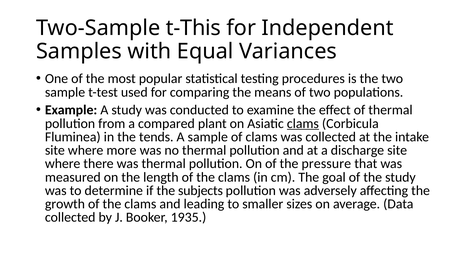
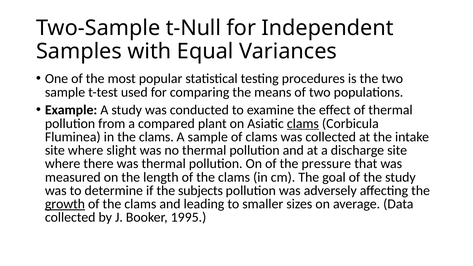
t-This: t-This -> t-Null
in the tends: tends -> clams
more: more -> slight
growth underline: none -> present
1935: 1935 -> 1995
